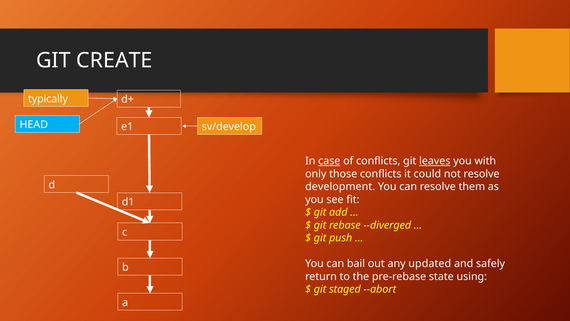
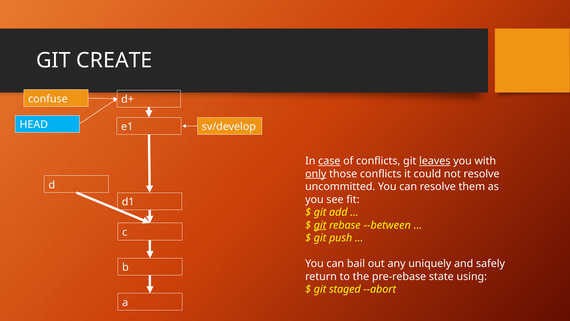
typically: typically -> confuse
only underline: none -> present
development: development -> uncommitted
git at (320, 225) underline: none -> present
--diverged: --diverged -> --between
updated: updated -> uniquely
